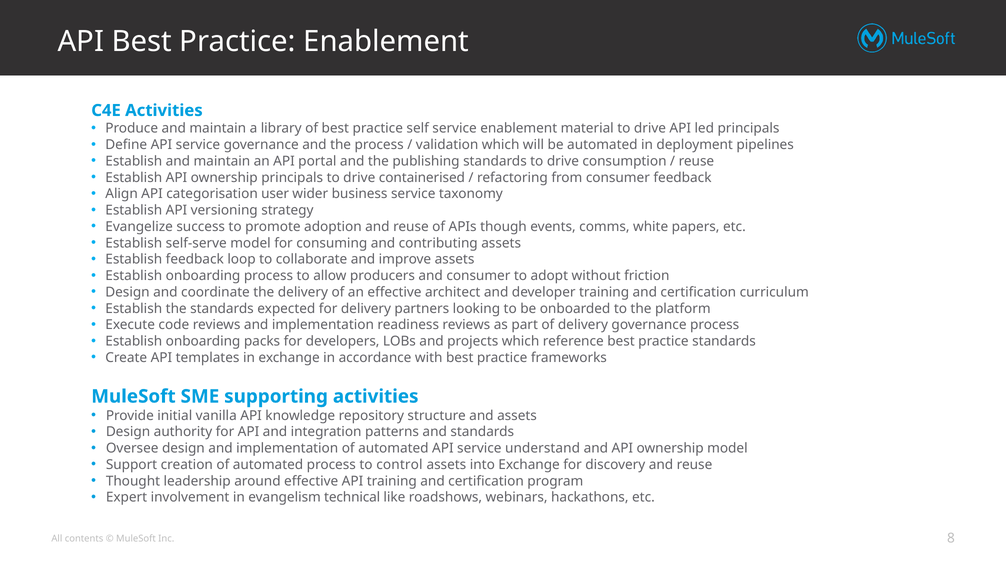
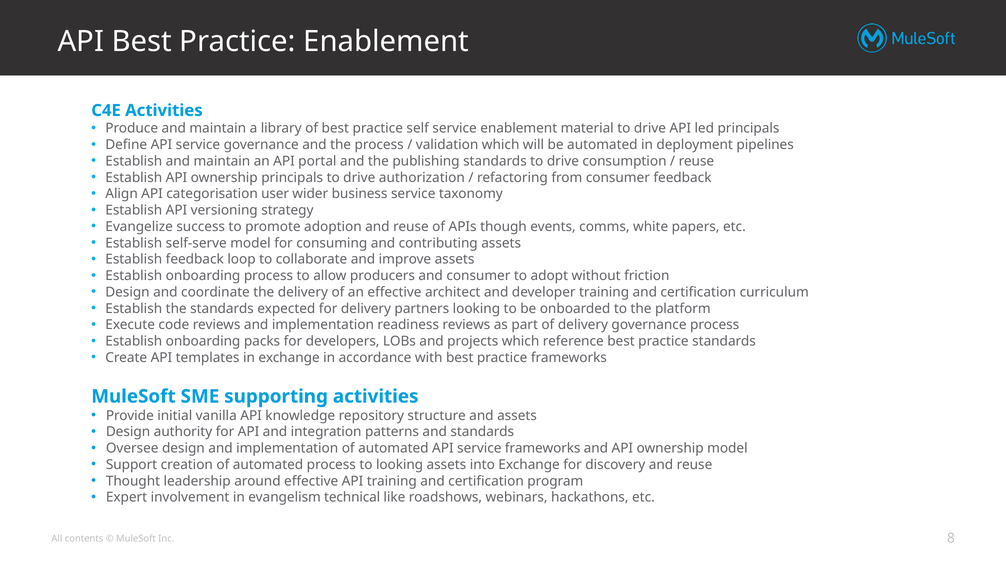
containerised: containerised -> authorization
service understand: understand -> frameworks
to control: control -> looking
